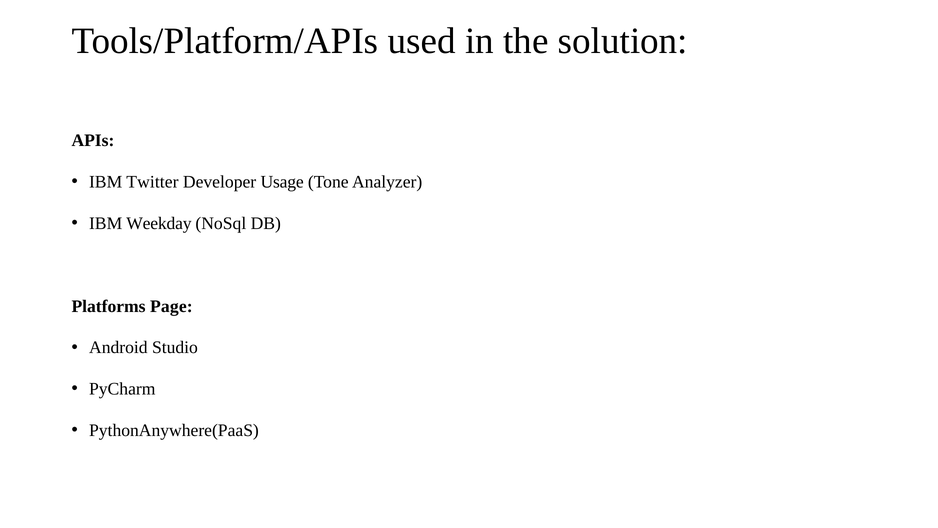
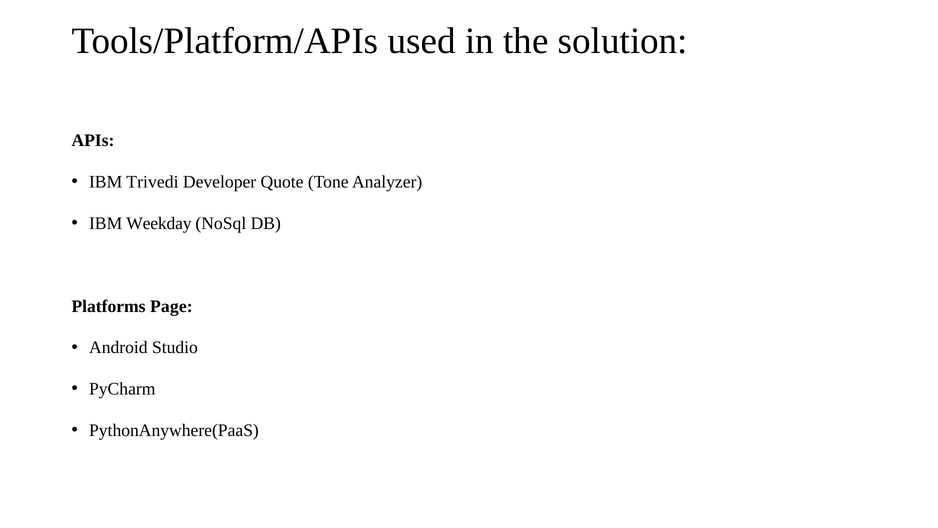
Twitter: Twitter -> Trivedi
Usage: Usage -> Quote
